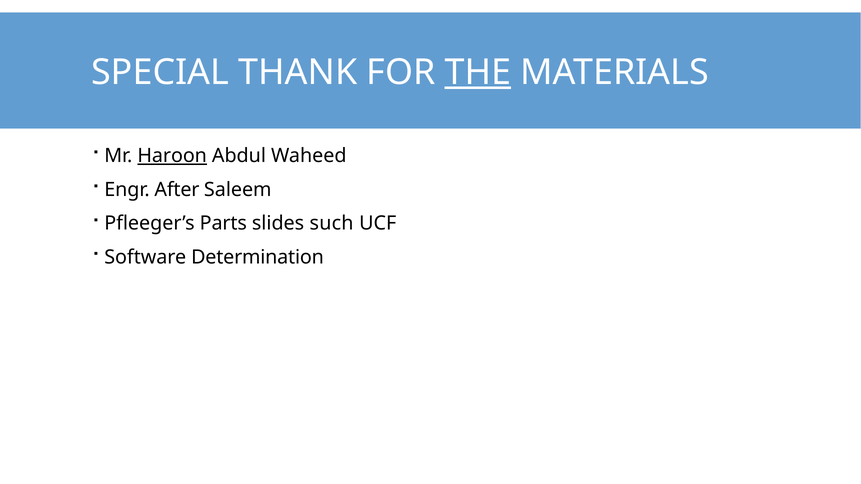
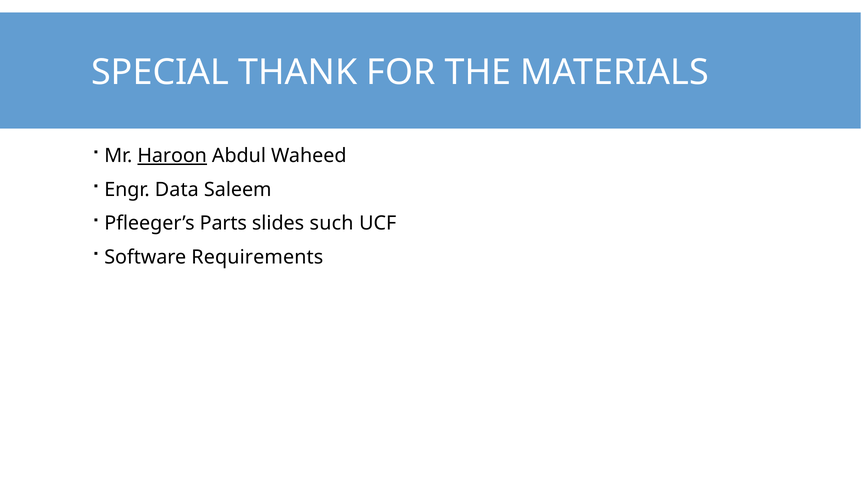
THE underline: present -> none
After: After -> Data
Determination: Determination -> Requirements
